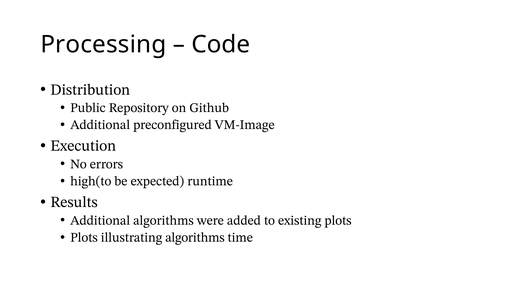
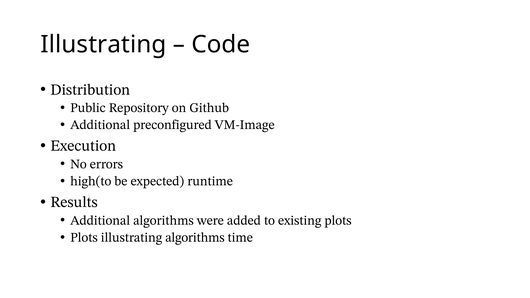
Processing at (103, 45): Processing -> Illustrating
